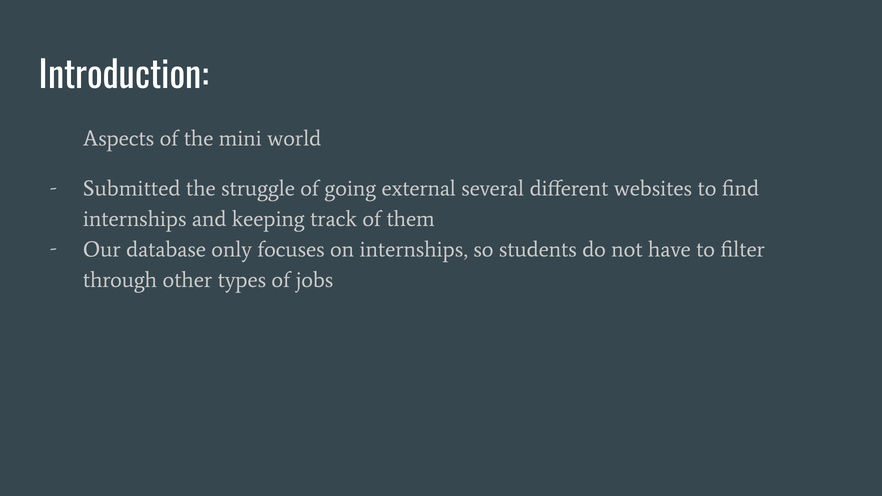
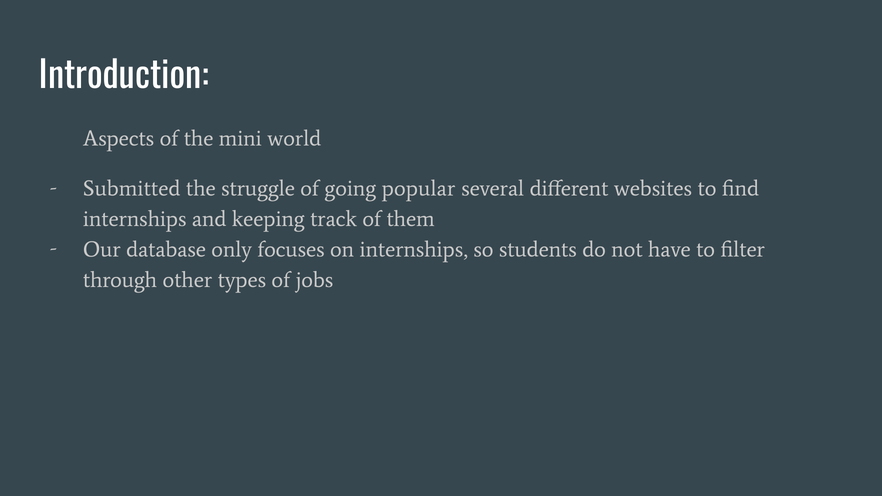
external: external -> popular
